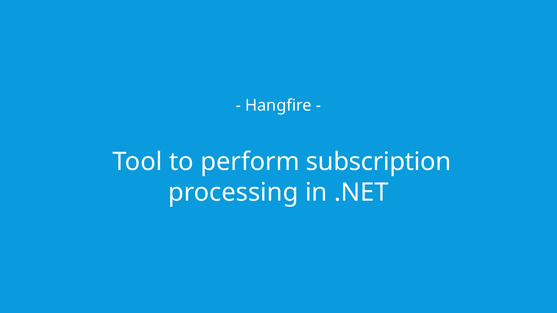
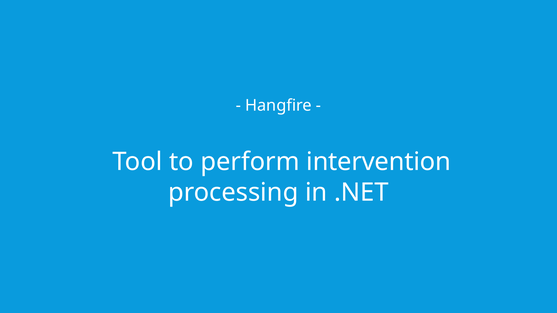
subscription: subscription -> intervention
